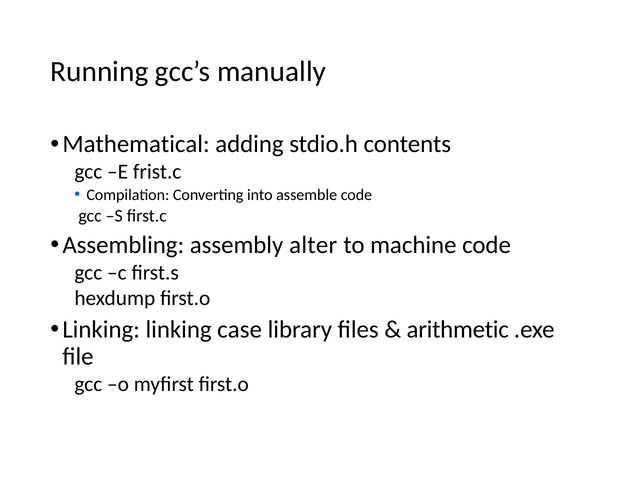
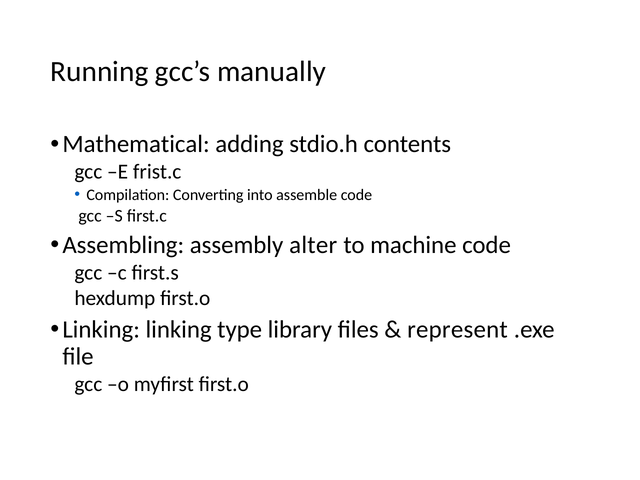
case: case -> type
arithmetic: arithmetic -> represent
